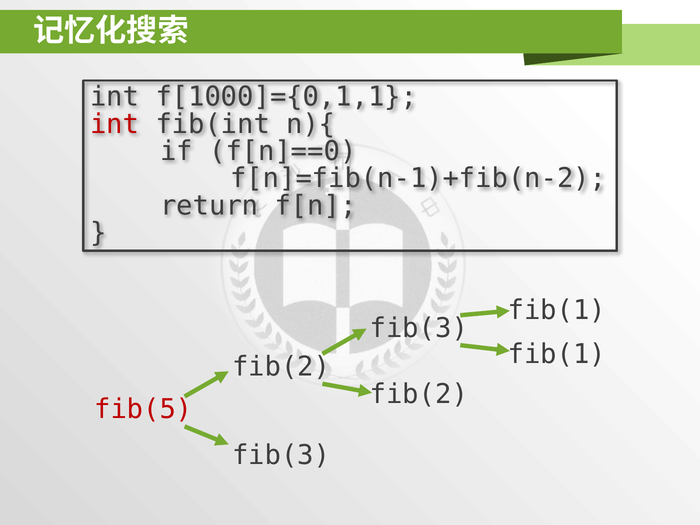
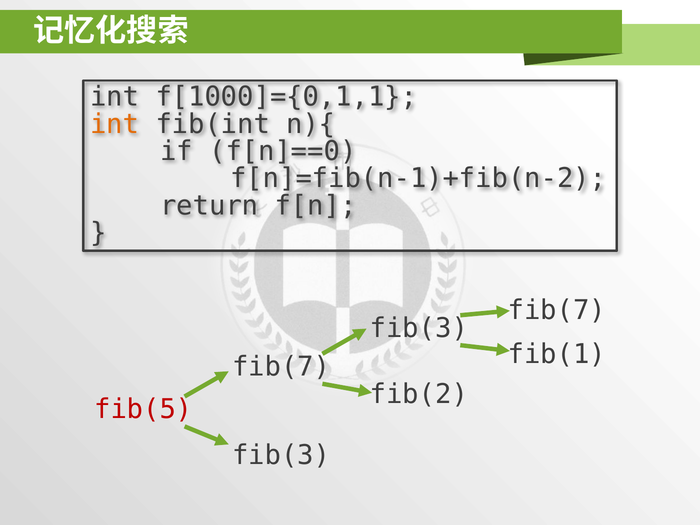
int at (115, 124) colour: red -> orange
fib(1 at (557, 310): fib(1 -> fib(7
fib(2 at (281, 367): fib(2 -> fib(7
